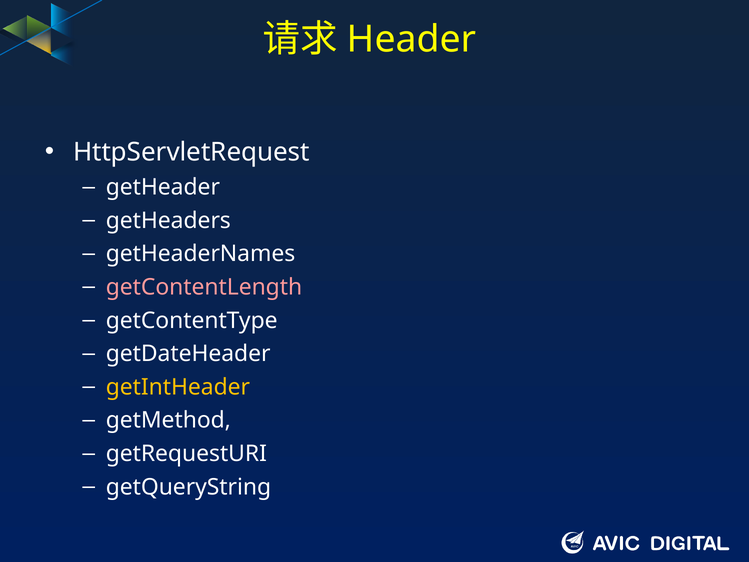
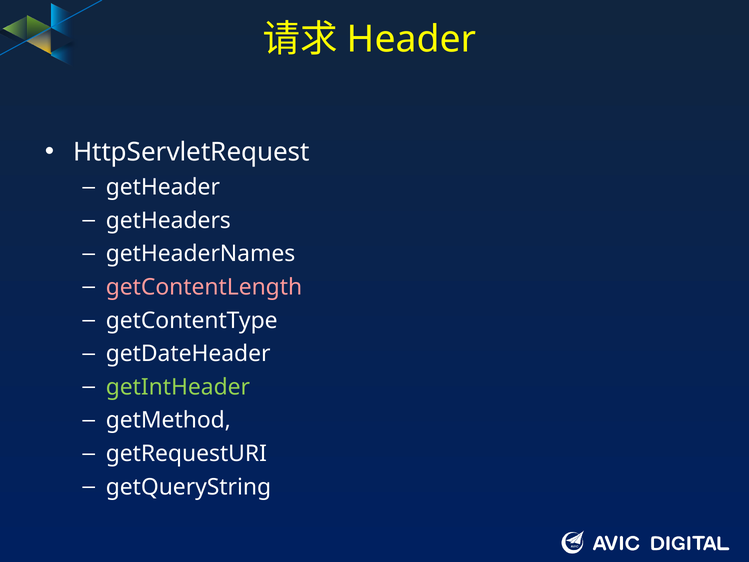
getIntHeader colour: yellow -> light green
